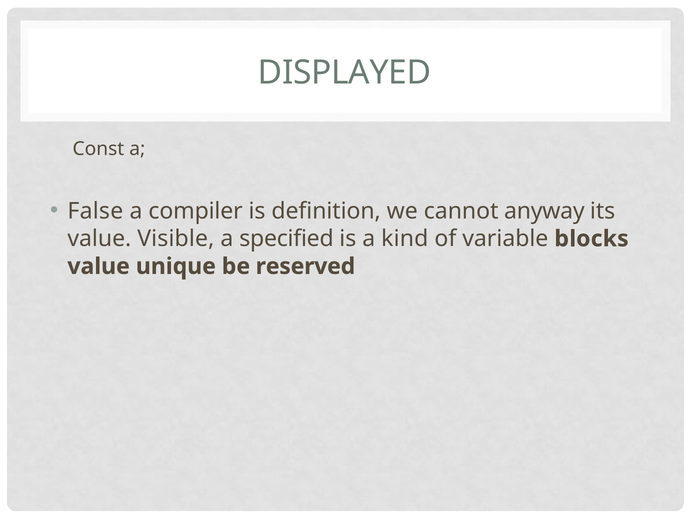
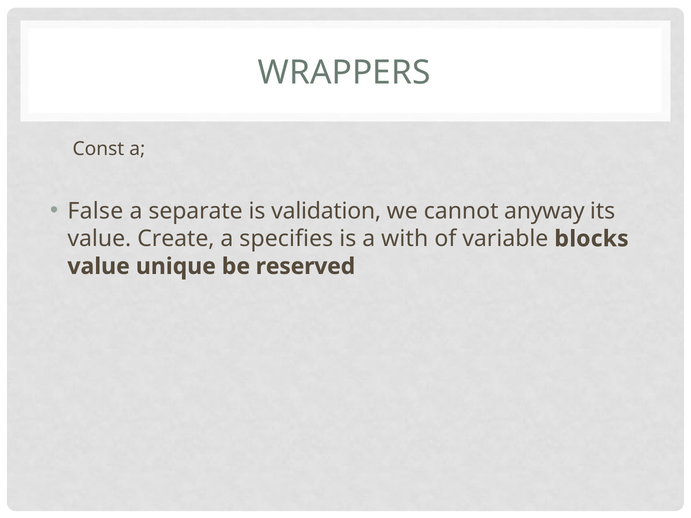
DISPLAYED: DISPLAYED -> WRAPPERS
compiler: compiler -> separate
definition: definition -> validation
Visible: Visible -> Create
specified: specified -> specifies
kind: kind -> with
